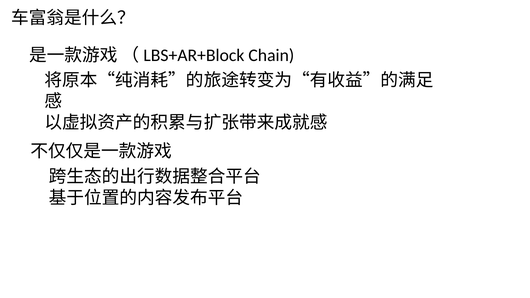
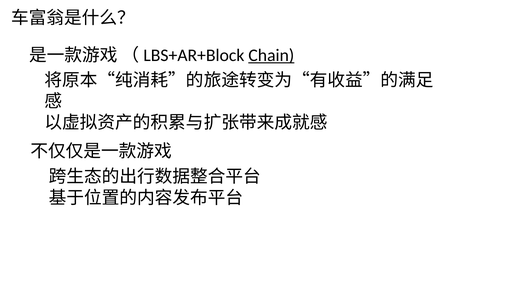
Chain underline: none -> present
